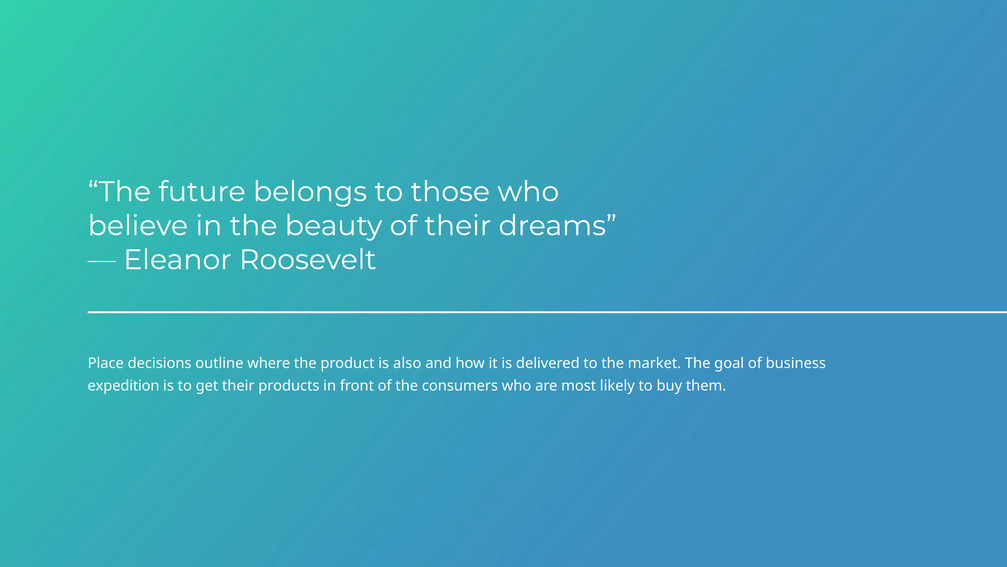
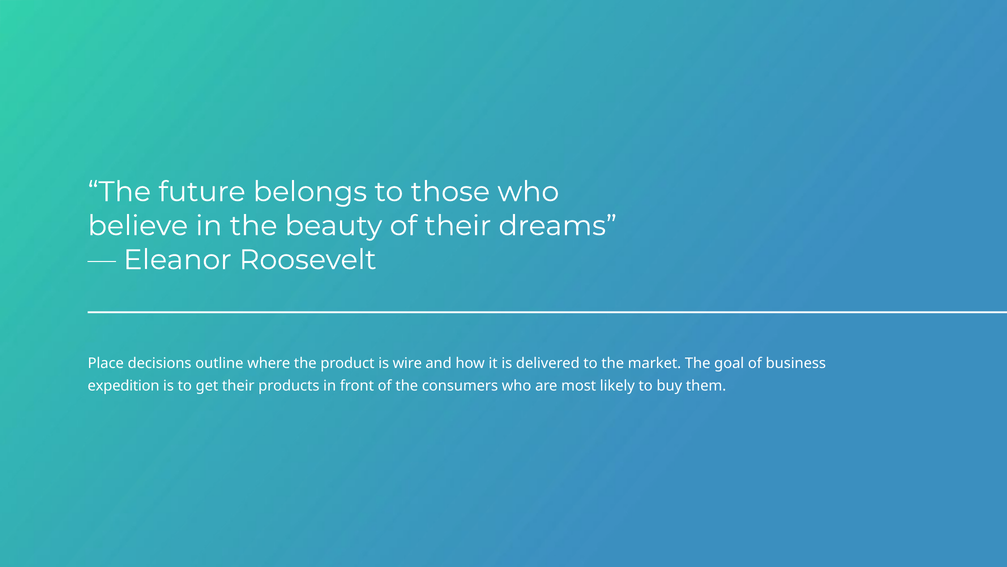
also: also -> wire
